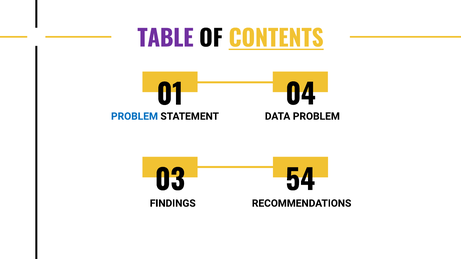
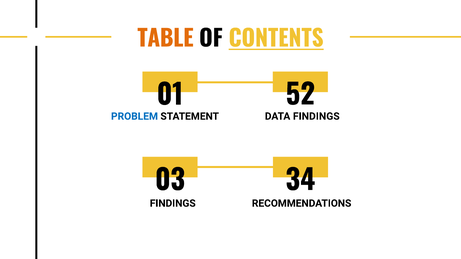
TABLE colour: purple -> orange
04: 04 -> 52
DATA PROBLEM: PROBLEM -> FINDINGS
54: 54 -> 34
